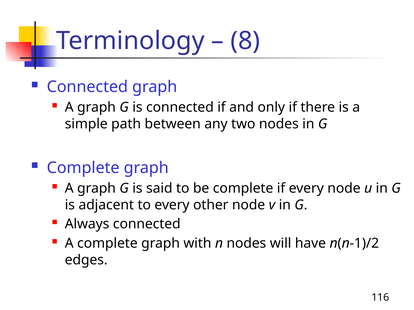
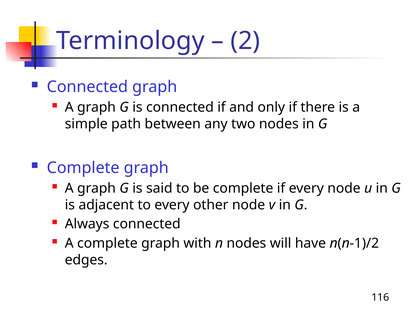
8: 8 -> 2
